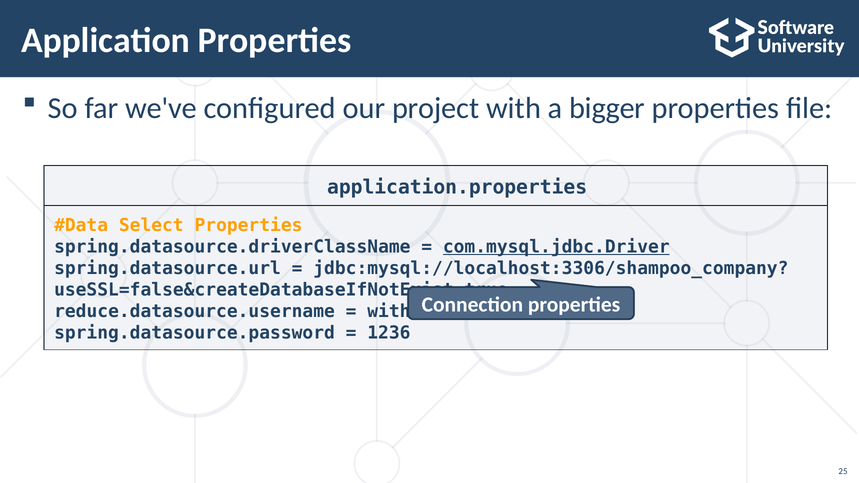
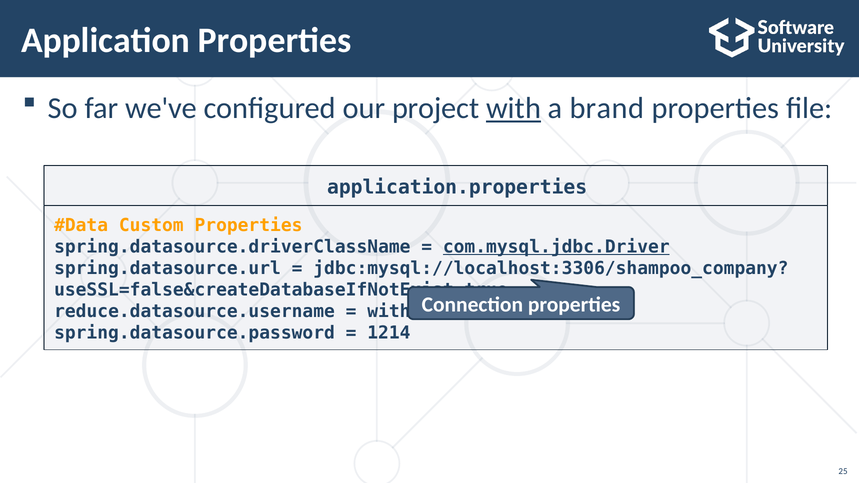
with at (514, 108) underline: none -> present
bigger: bigger -> brand
Select: Select -> Custom
1236: 1236 -> 1214
